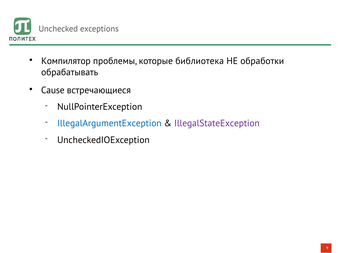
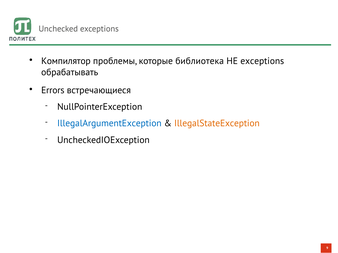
НЕ обработки: обработки -> exceptions
Cause: Cause -> Errors
IllegalStateException colour: purple -> orange
